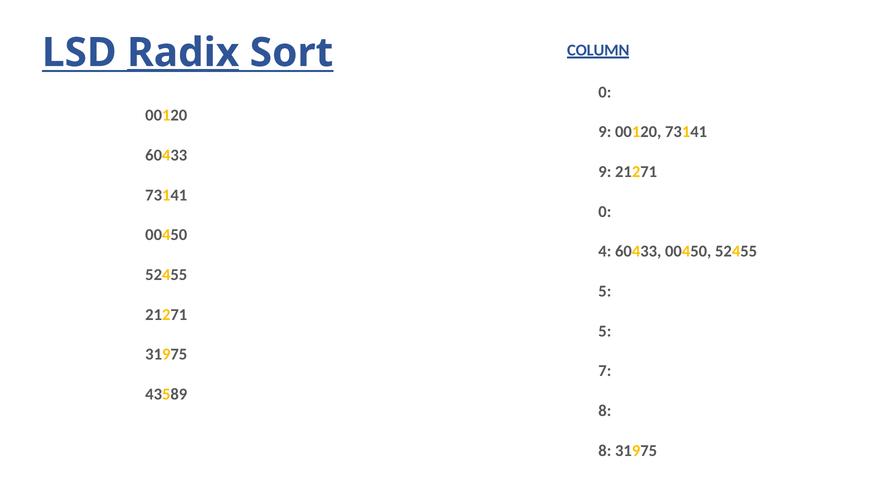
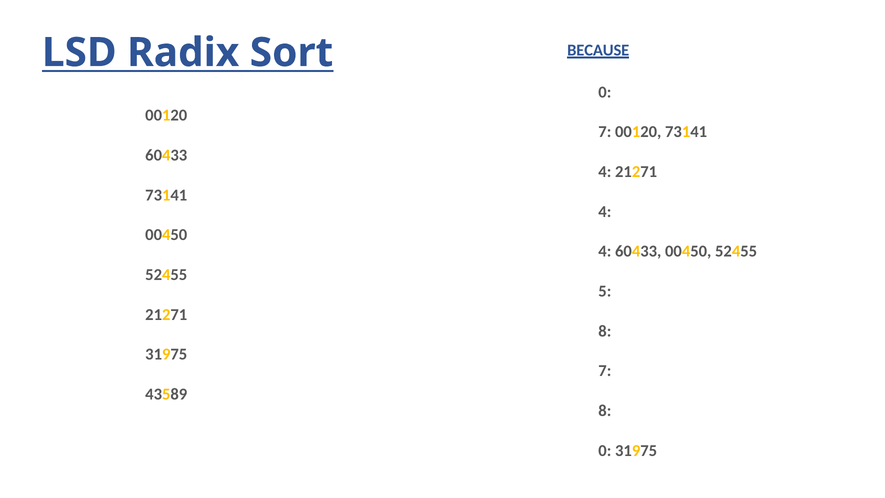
COLUMN: COLUMN -> BECAUSE
Radix underline: present -> none
9 at (605, 132): 9 -> 7
9 at (605, 172): 9 -> 4
0 at (605, 212): 0 -> 4
5 at (605, 331): 5 -> 8
8 at (605, 451): 8 -> 0
